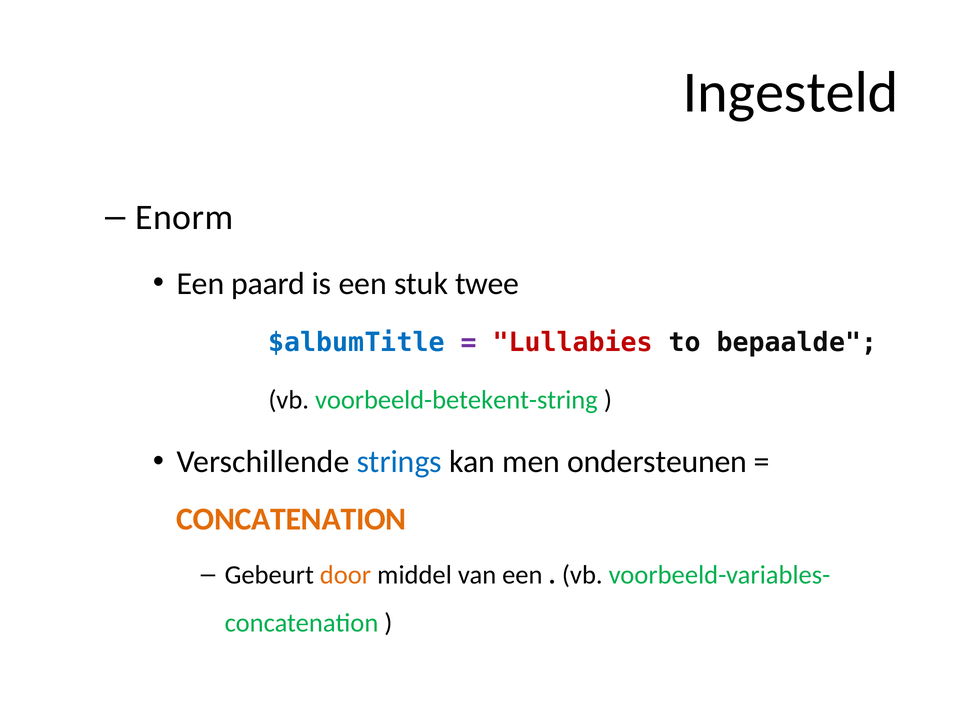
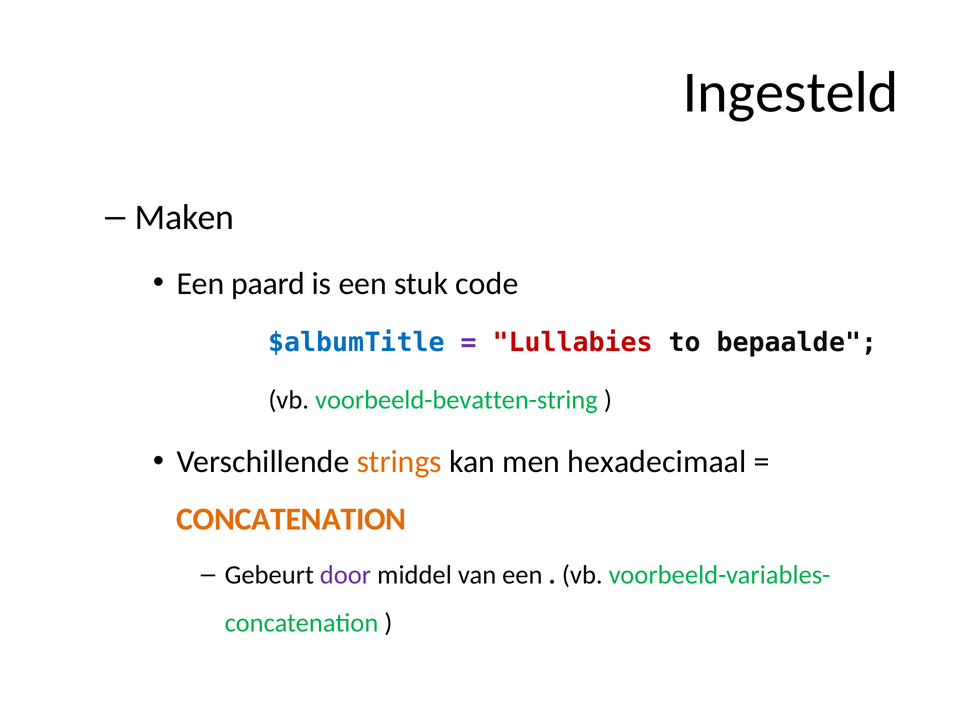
Enorm: Enorm -> Maken
twee: twee -> code
voorbeeld-betekent-string: voorbeeld-betekent-string -> voorbeeld-bevatten-string
strings colour: blue -> orange
ondersteunen: ondersteunen -> hexadecimaal
door colour: orange -> purple
